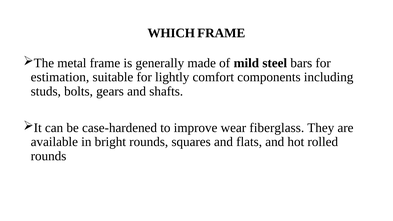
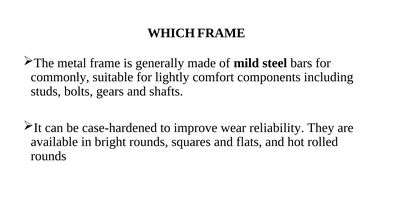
estimation: estimation -> commonly
fiberglass: fiberglass -> reliability
